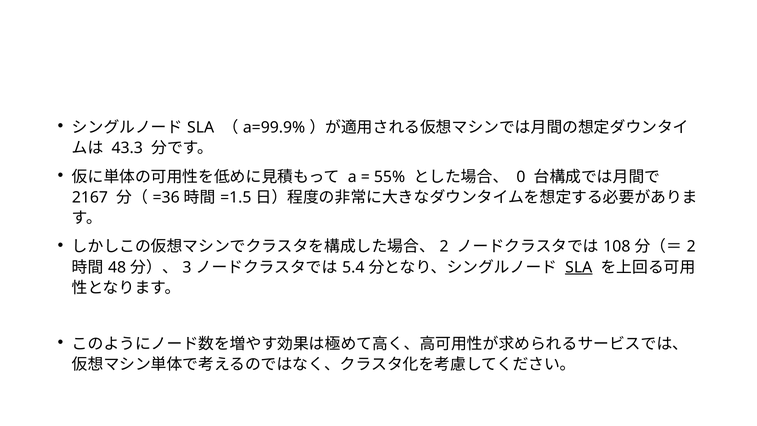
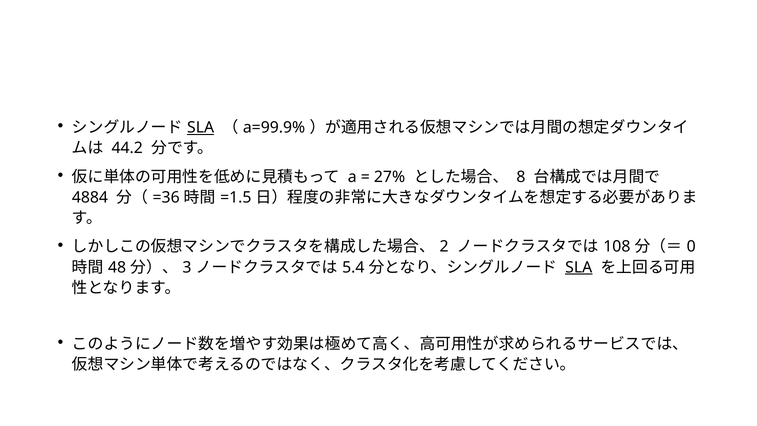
SLA at (201, 128) underline: none -> present
43.3: 43.3 -> 44.2
55%: 55% -> 27%
0: 0 -> 8
2167: 2167 -> 4884
2 at (691, 247): 2 -> 0
